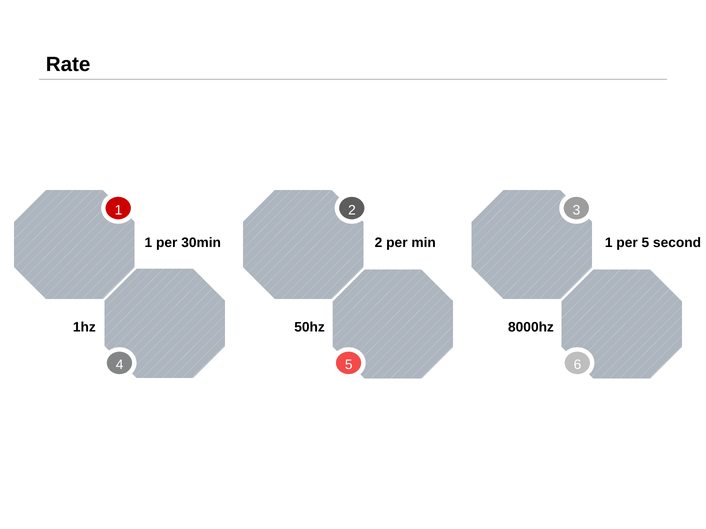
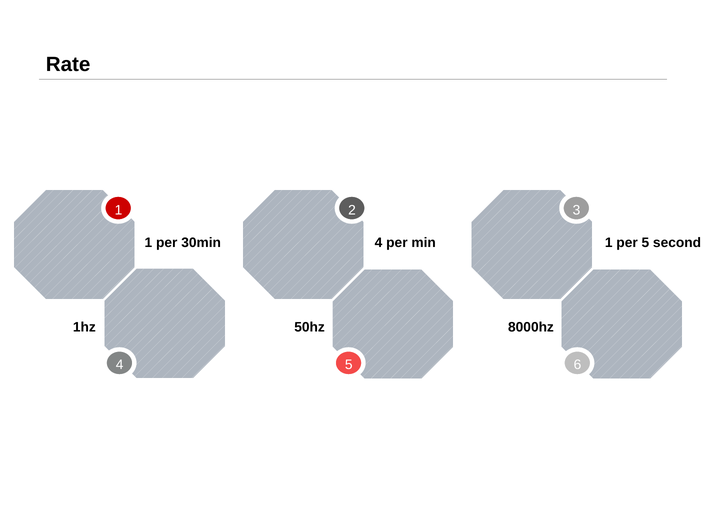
30min 2: 2 -> 4
